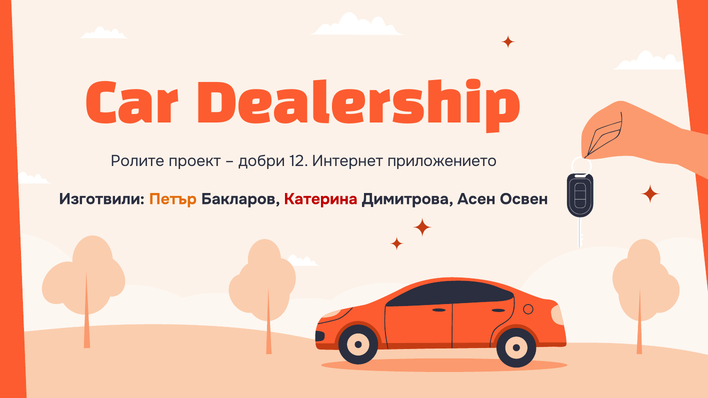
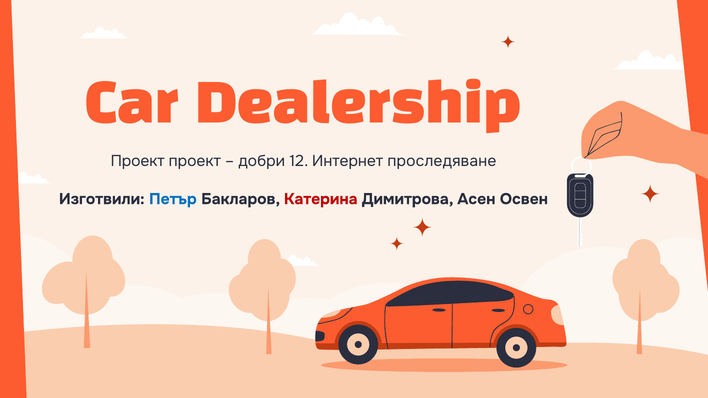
Ролите at (137, 161): Ролите -> Проект
приложението: приложението -> проследяване
Петър colour: orange -> blue
